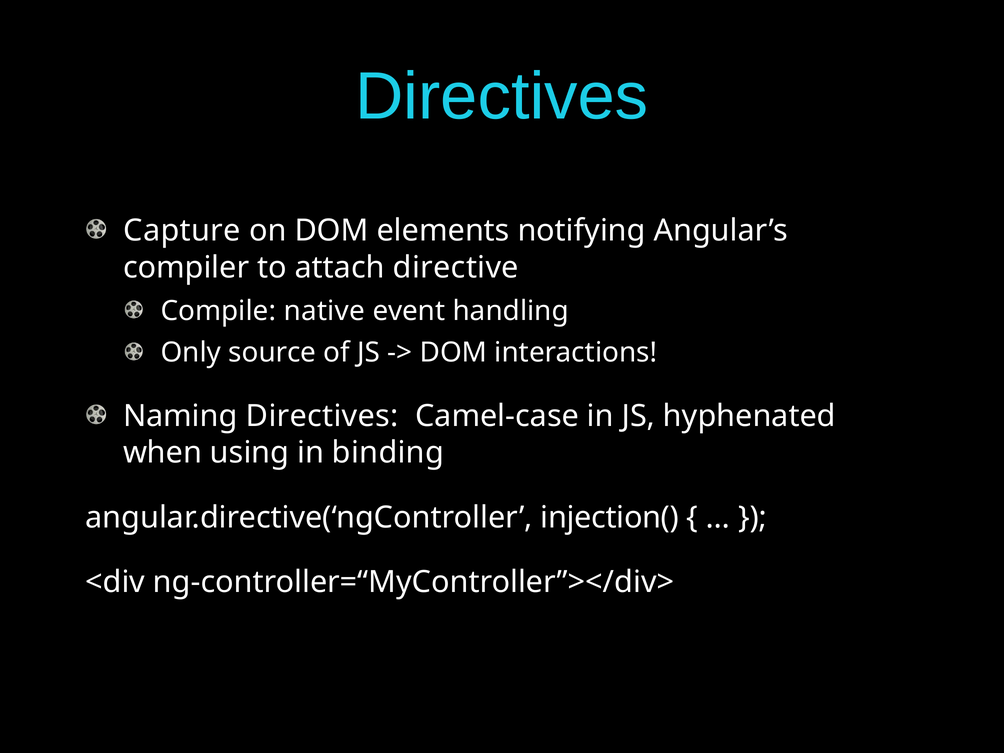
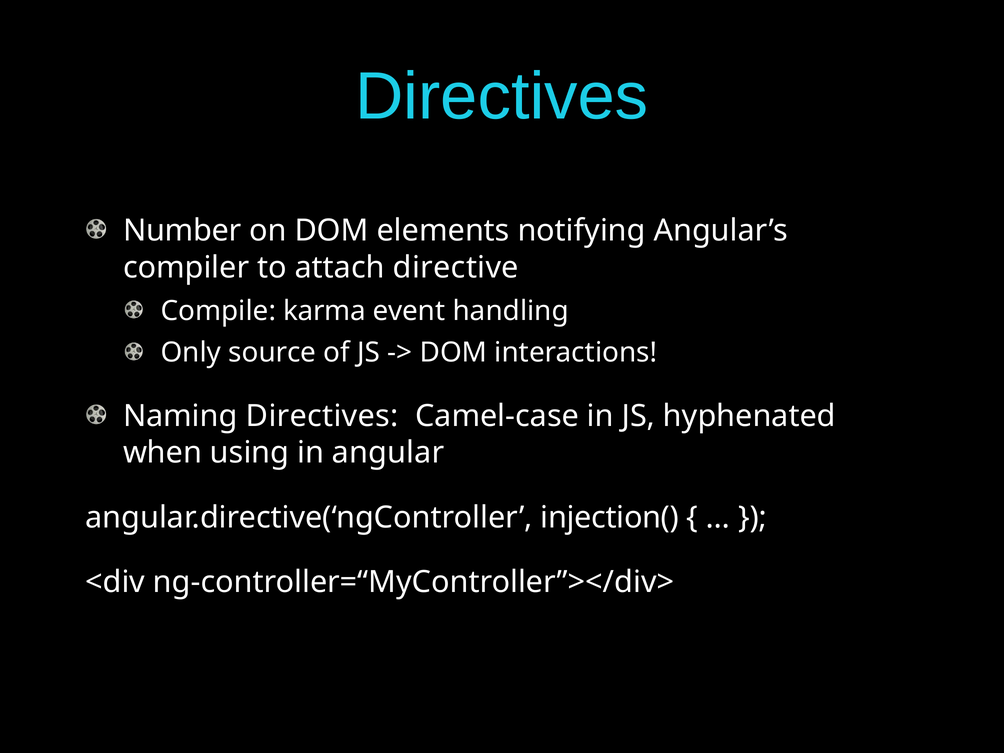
Capture: Capture -> Number
native: native -> karma
binding: binding -> angular
